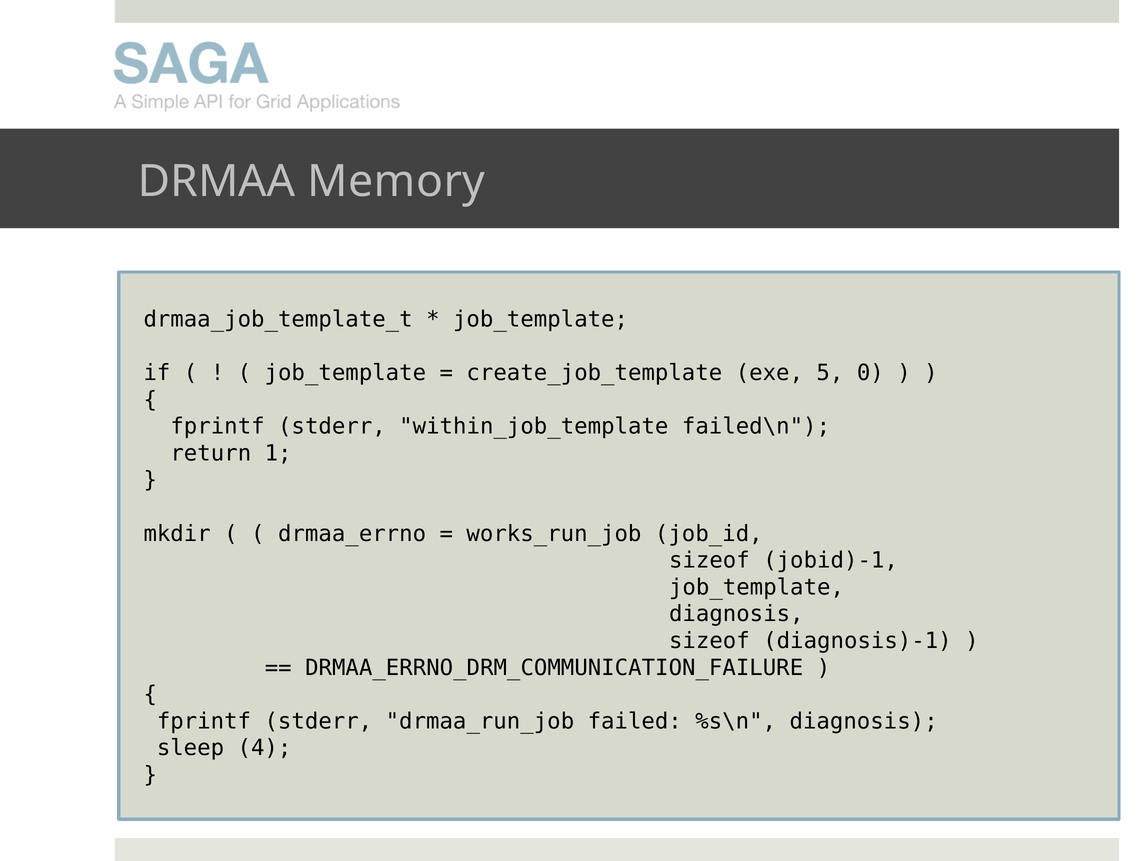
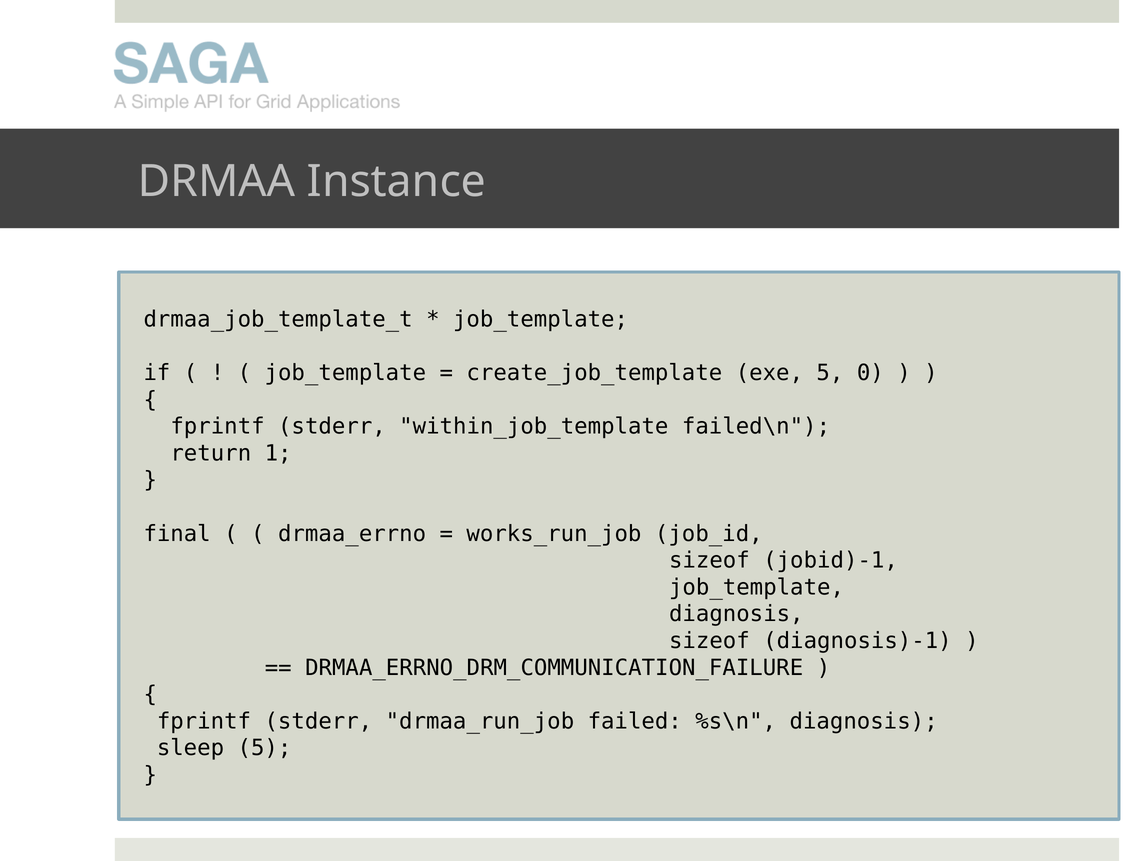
Memory: Memory -> Instance
mkdir: mkdir -> final
sleep 4: 4 -> 5
